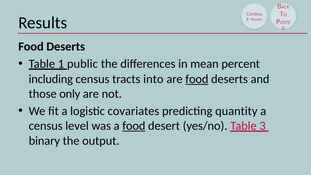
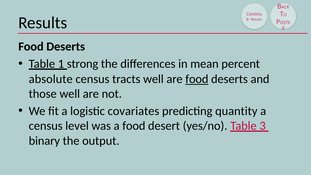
public: public -> strong
including: including -> absolute
tracts into: into -> well
those only: only -> well
food at (134, 126) underline: present -> none
